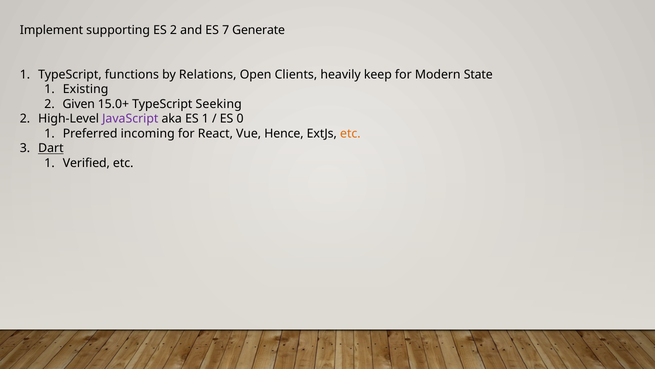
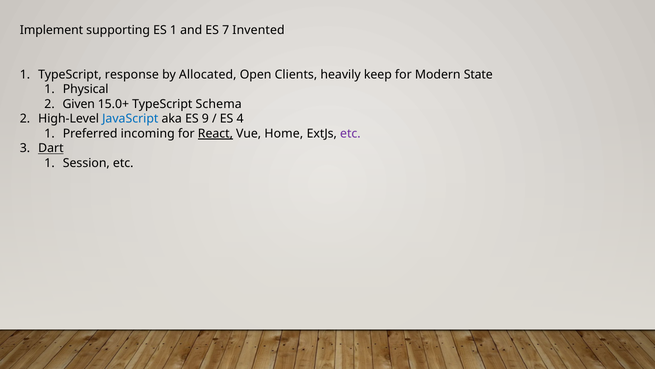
ES 2: 2 -> 1
Generate: Generate -> Invented
functions: functions -> response
Relations: Relations -> Allocated
Existing: Existing -> Physical
Seeking: Seeking -> Schema
JavaScript colour: purple -> blue
ES 1: 1 -> 9
0: 0 -> 4
React underline: none -> present
Hence: Hence -> Home
etc at (350, 133) colour: orange -> purple
Verified: Verified -> Session
